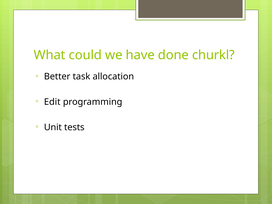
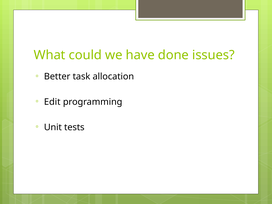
churkl: churkl -> issues
